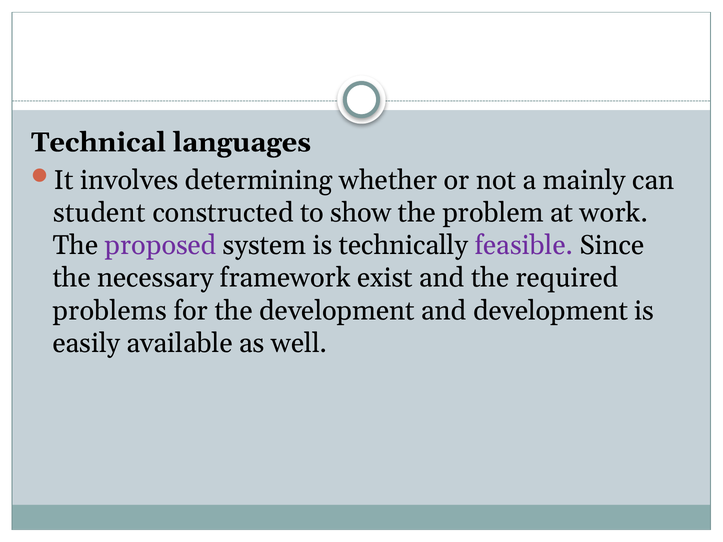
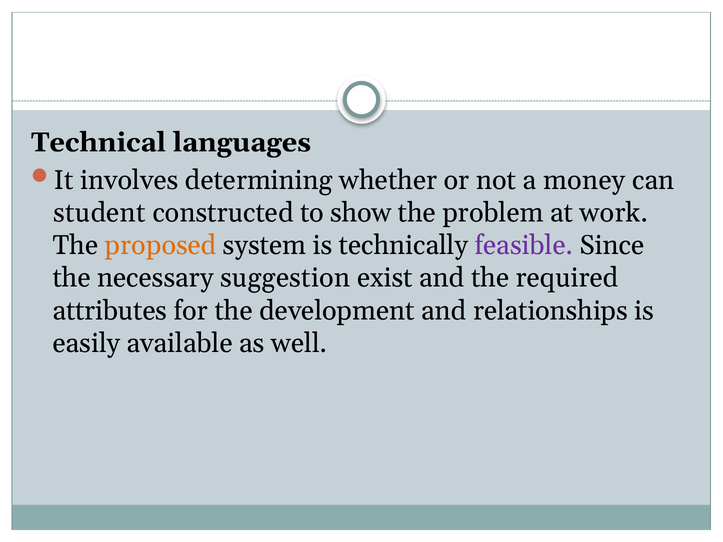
mainly: mainly -> money
proposed colour: purple -> orange
framework: framework -> suggestion
problems: problems -> attributes
and development: development -> relationships
